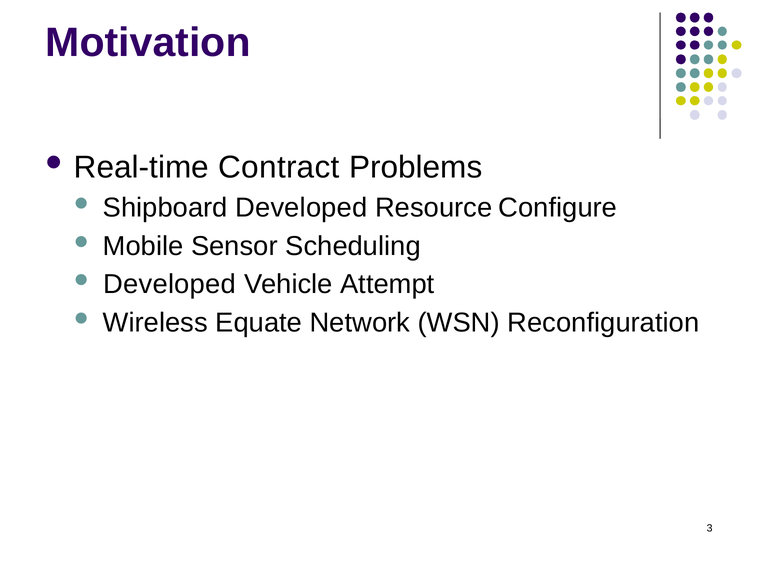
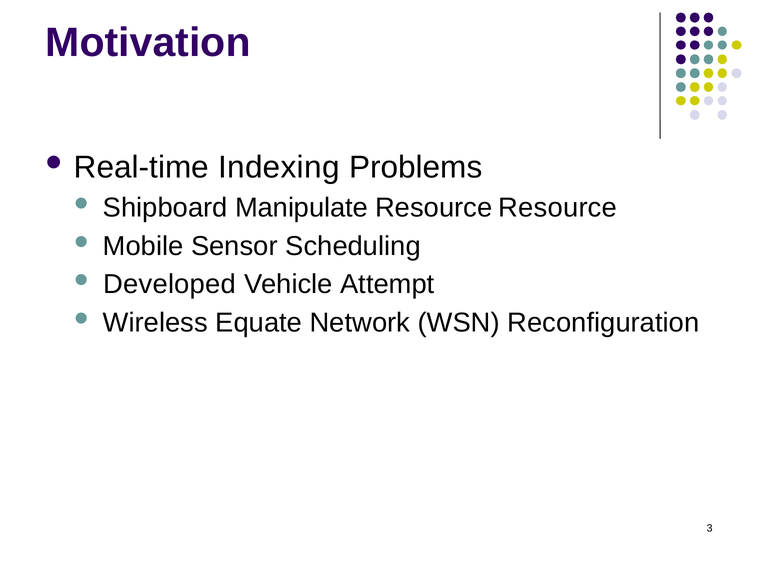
Contract: Contract -> Indexing
Shipboard Developed: Developed -> Manipulate
Resource Configure: Configure -> Resource
